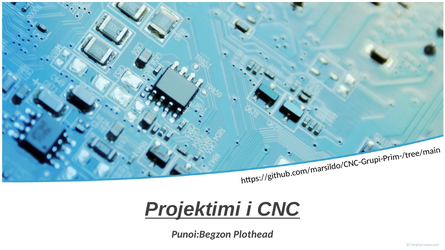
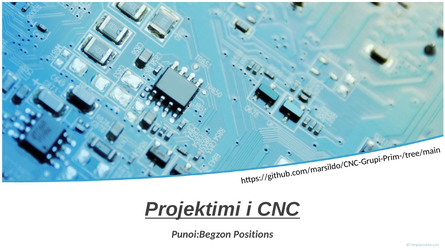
Plothead: Plothead -> Positions
